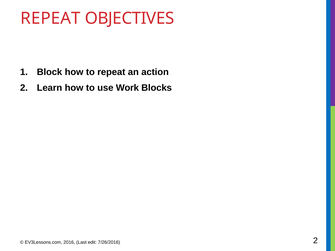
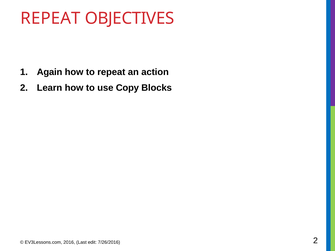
Block: Block -> Again
Work: Work -> Copy
